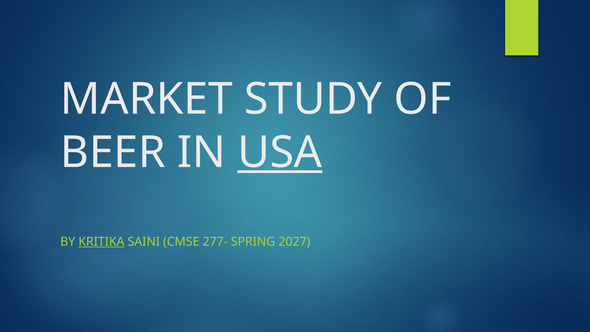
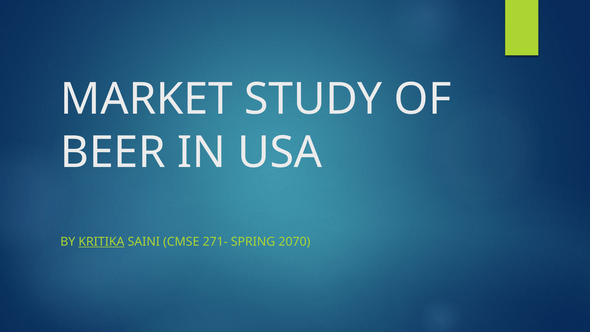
USA underline: present -> none
277-: 277- -> 271-
2027: 2027 -> 2070
